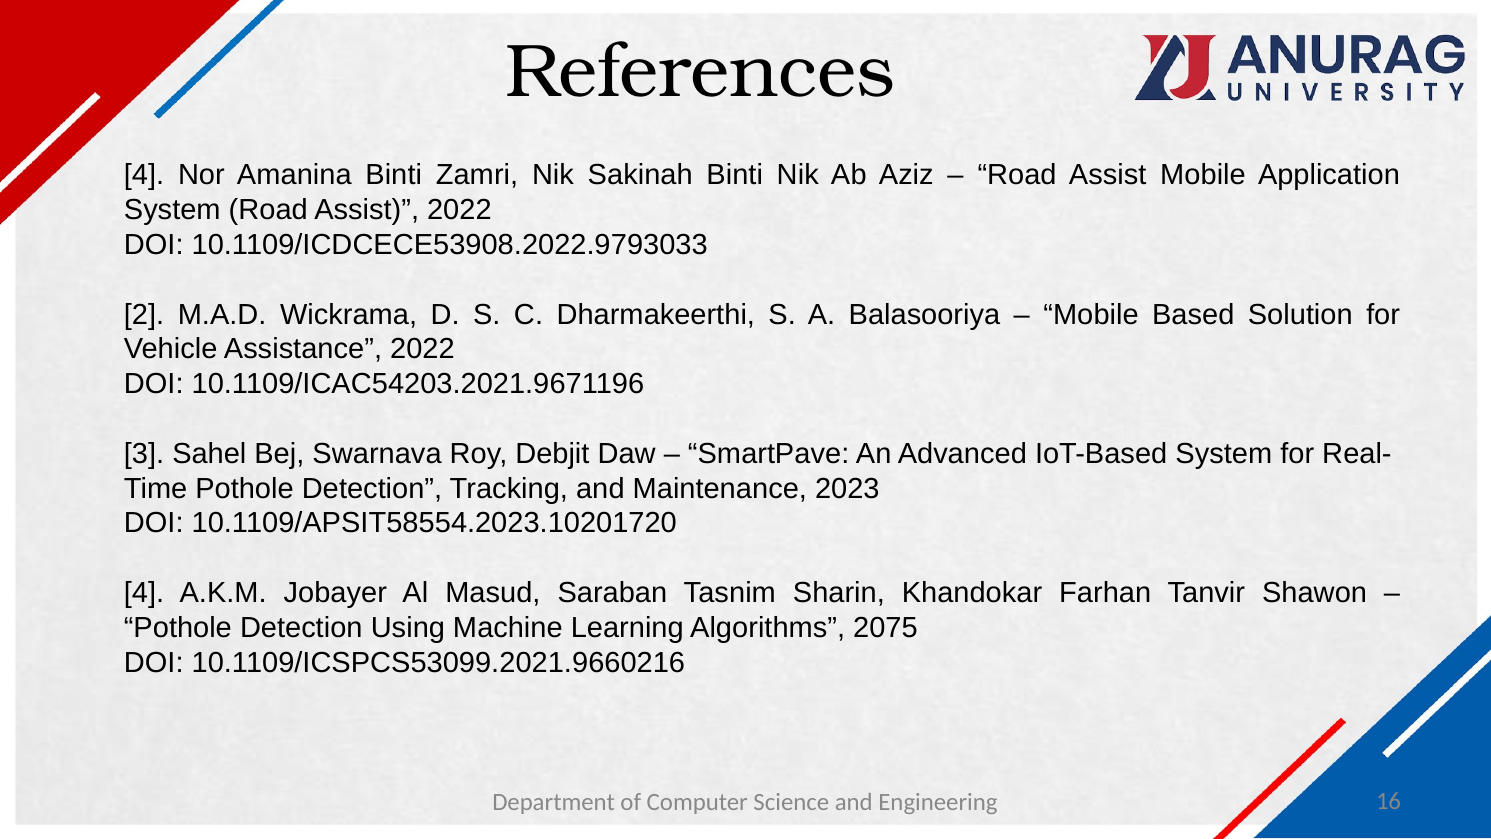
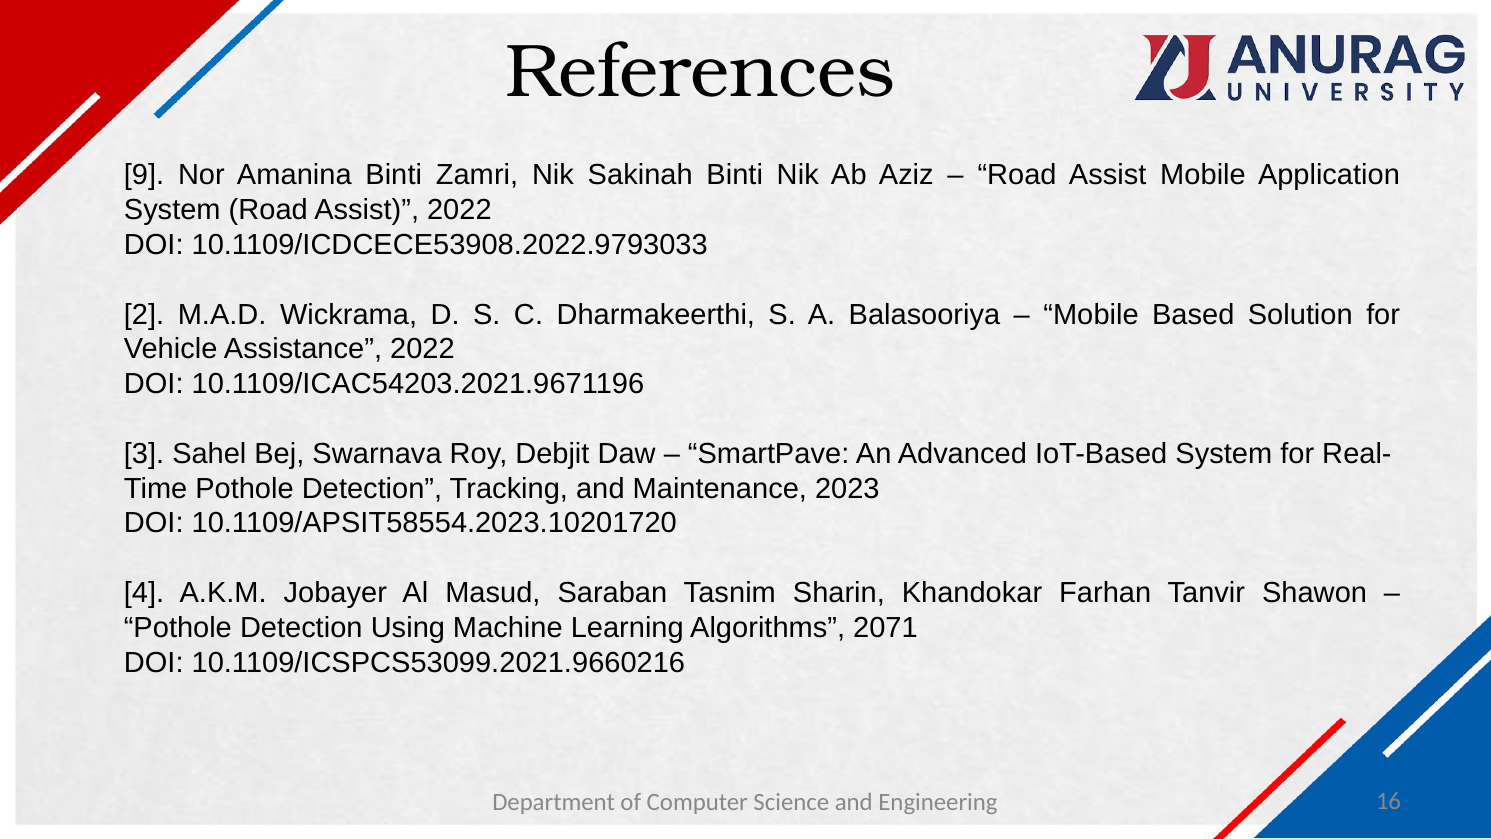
4 at (144, 175): 4 -> 9
2075: 2075 -> 2071
